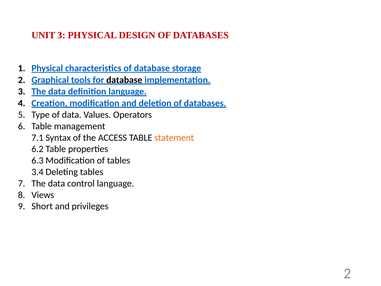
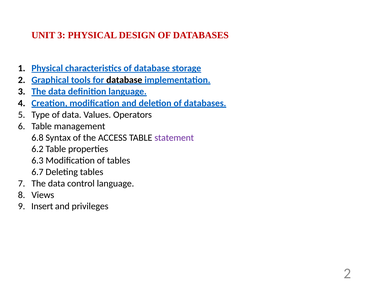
7.1: 7.1 -> 6.8
statement colour: orange -> purple
3.4: 3.4 -> 6.7
Short: Short -> Insert
